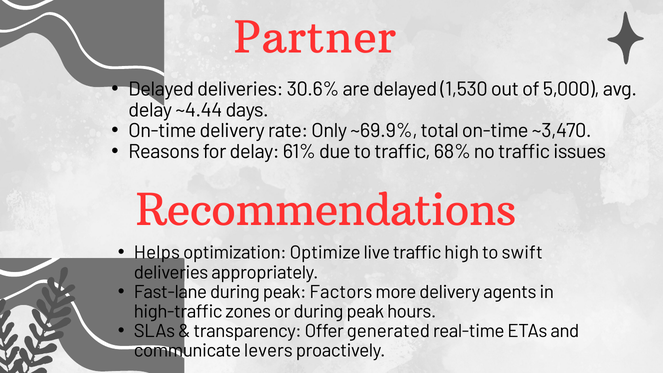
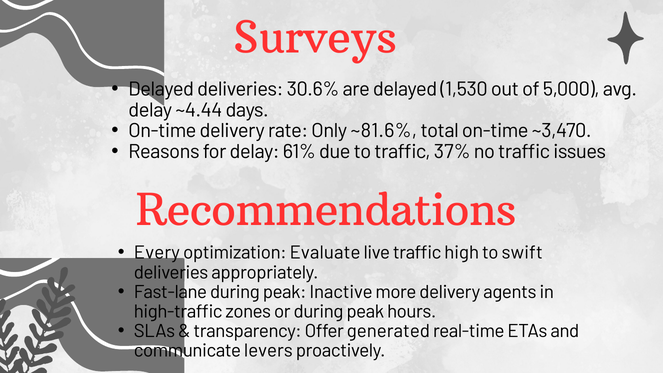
Partner: Partner -> Surveys
~69.9%: ~69.9% -> ~81.6%
68%: 68% -> 37%
Helps: Helps -> Every
Optimize: Optimize -> Evaluate
Factors: Factors -> Inactive
